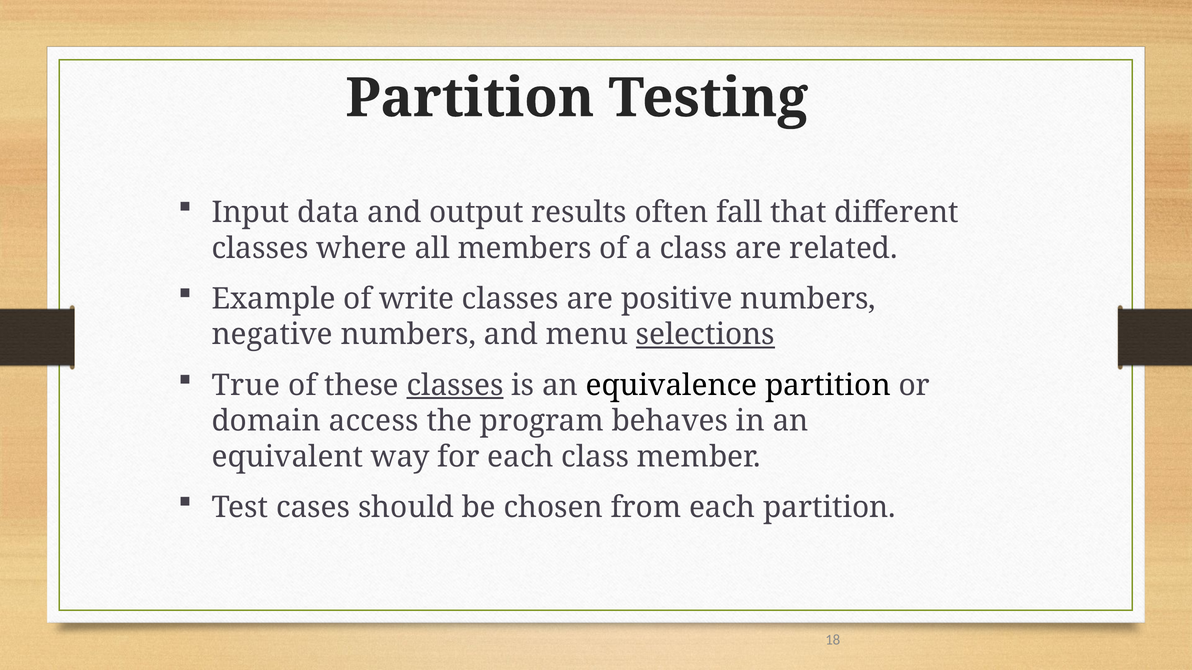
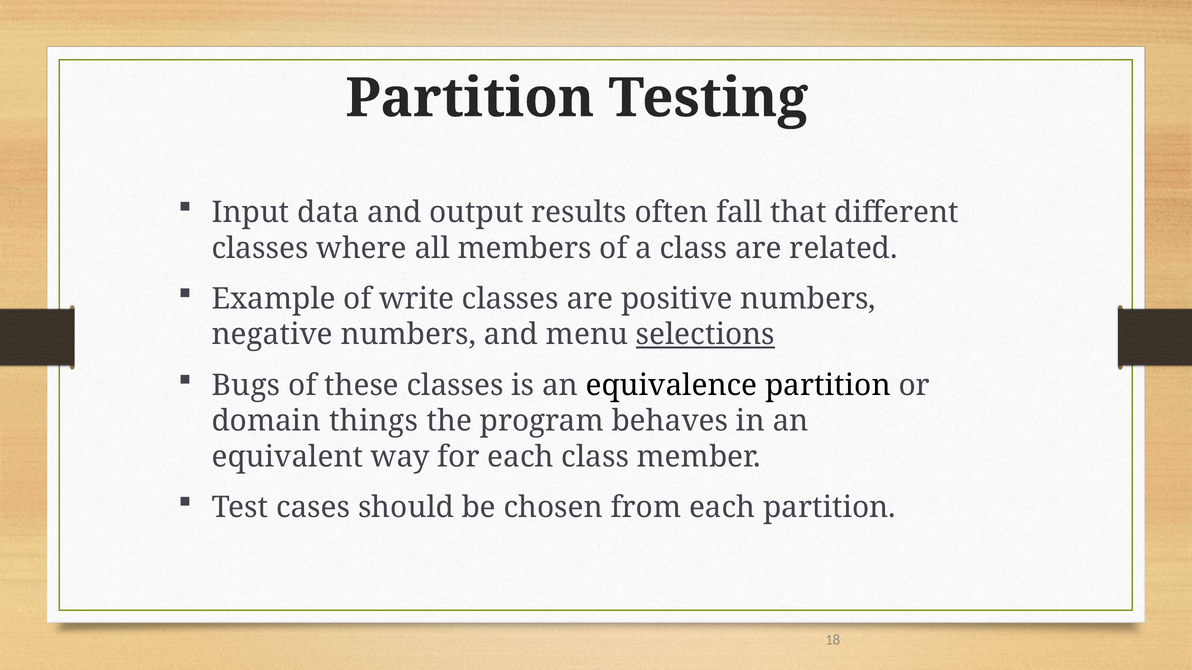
True: True -> Bugs
classes at (455, 386) underline: present -> none
access: access -> things
